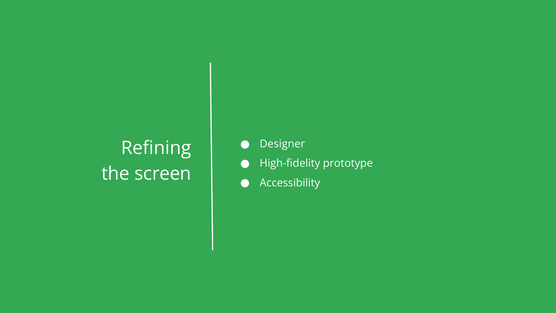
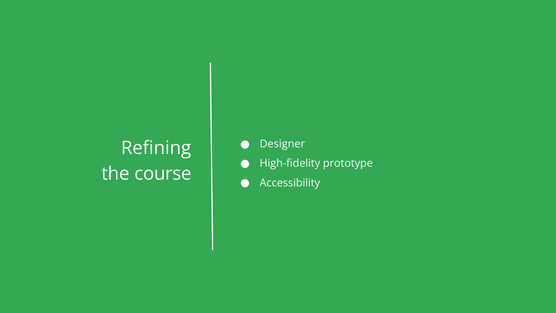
screen: screen -> course
